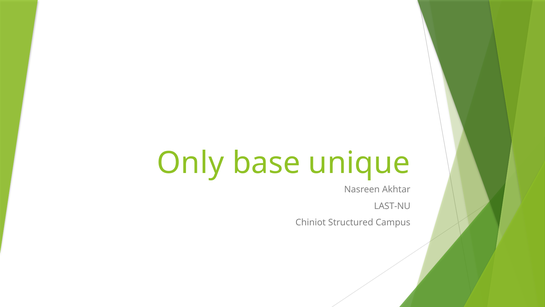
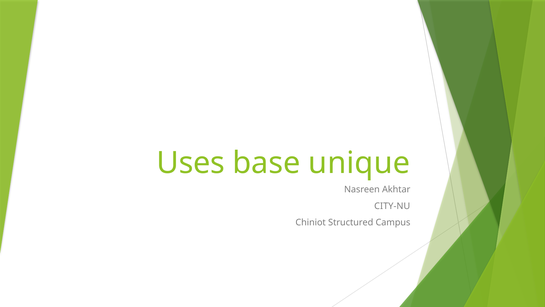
Only: Only -> Uses
LAST-NU: LAST-NU -> CITY-NU
